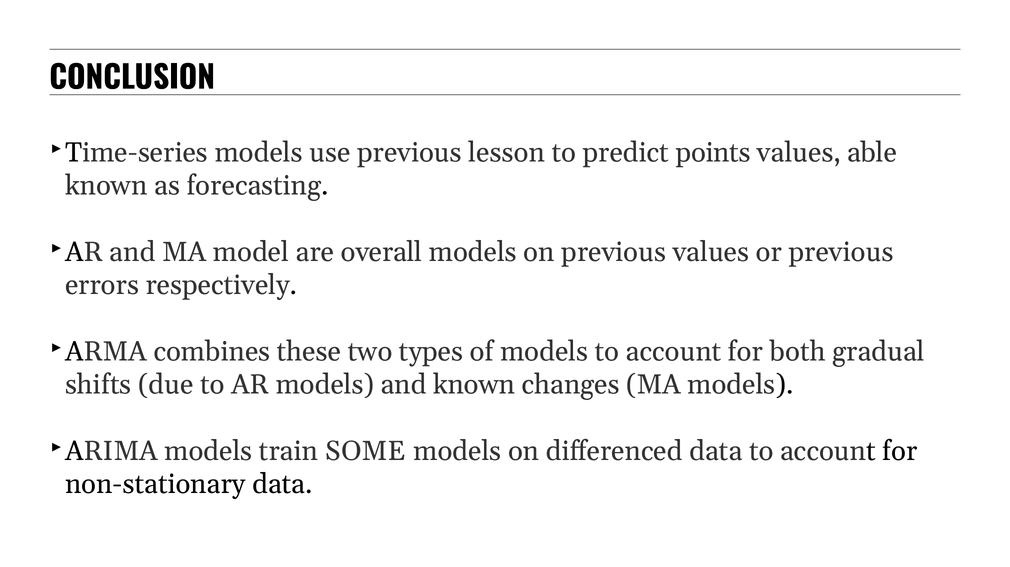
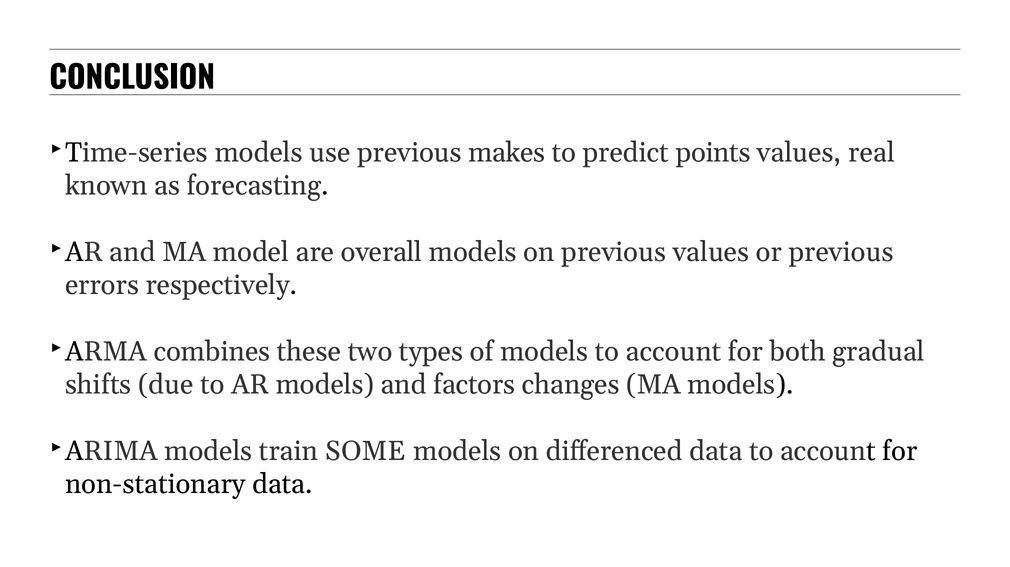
lesson: lesson -> makes
able: able -> real
and known: known -> factors
